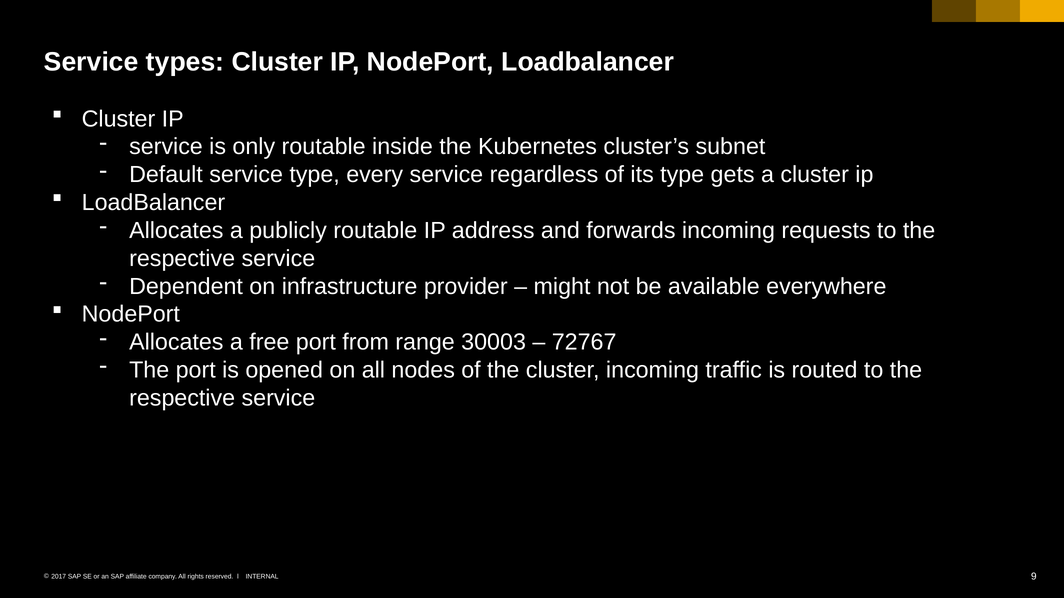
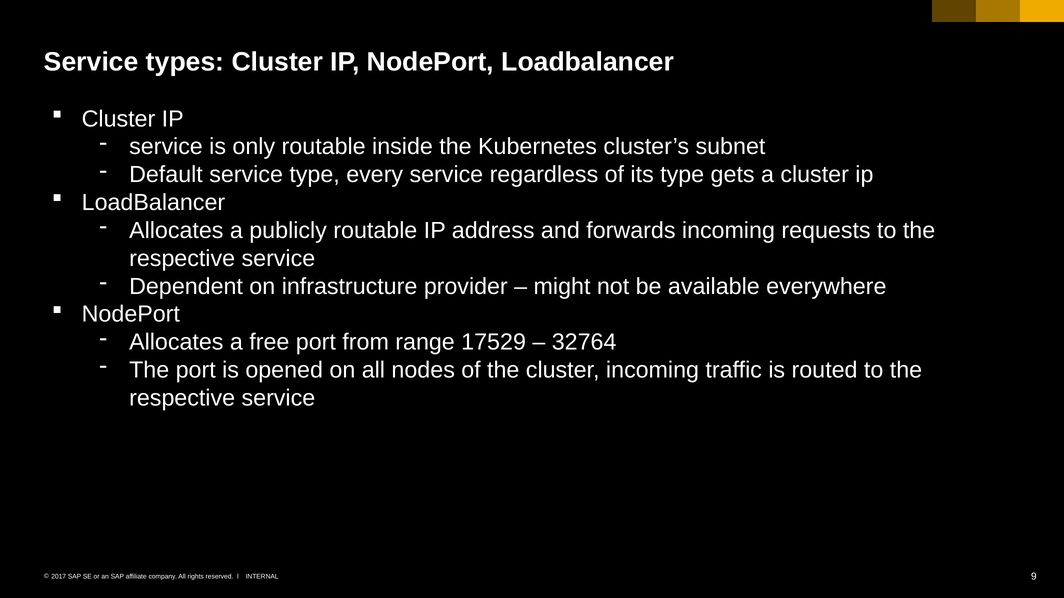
30003: 30003 -> 17529
72767: 72767 -> 32764
